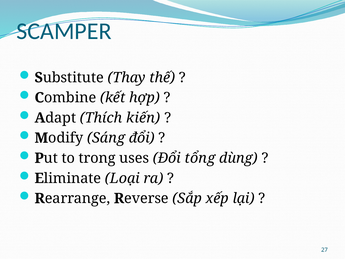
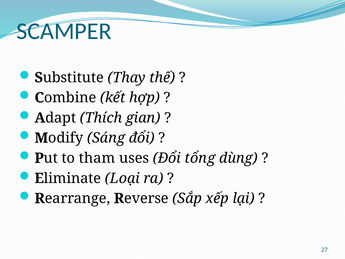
kiến: kiến -> gian
trong: trong -> tham
